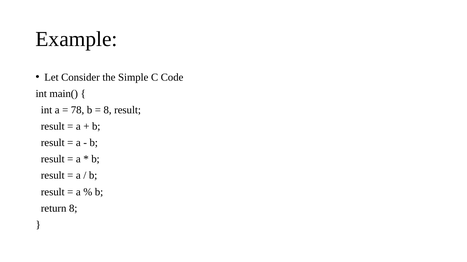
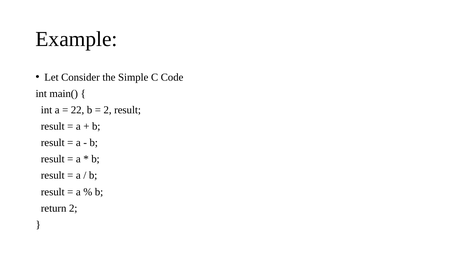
78: 78 -> 22
8 at (108, 110): 8 -> 2
return 8: 8 -> 2
